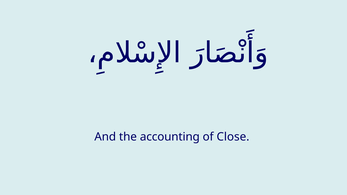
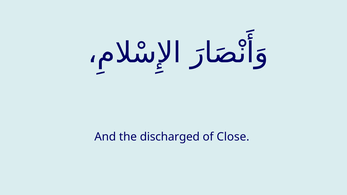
accounting: accounting -> discharged
